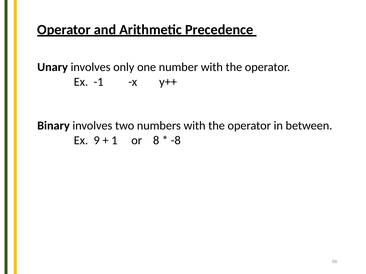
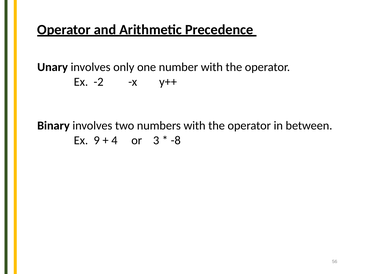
-1: -1 -> -2
1: 1 -> 4
8: 8 -> 3
